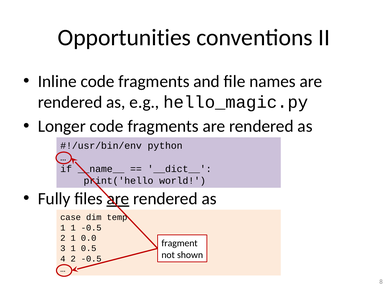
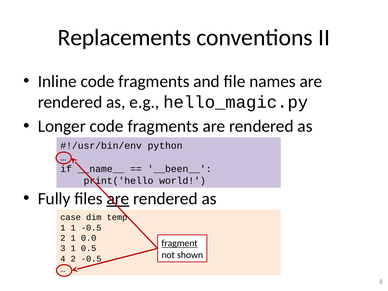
Opportunities: Opportunities -> Replacements
__dict__: __dict__ -> __been__
fragment underline: none -> present
